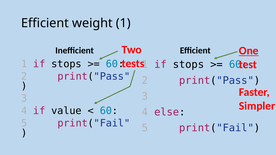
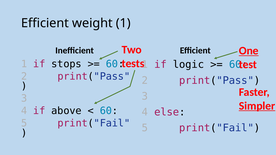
stops at (188, 65): stops -> logic
Simpler underline: none -> present
value: value -> above
